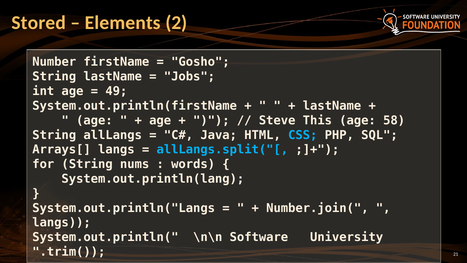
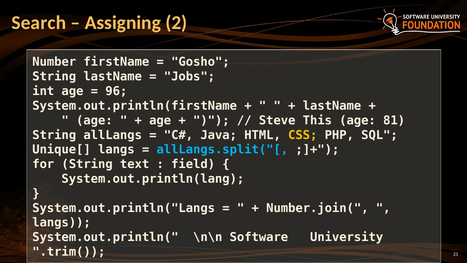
Stored: Stored -> Search
Elements: Elements -> Assigning
49: 49 -> 96
58: 58 -> 81
CSS colour: light blue -> yellow
Arrays[: Arrays[ -> Unique[
nums: nums -> text
words: words -> field
